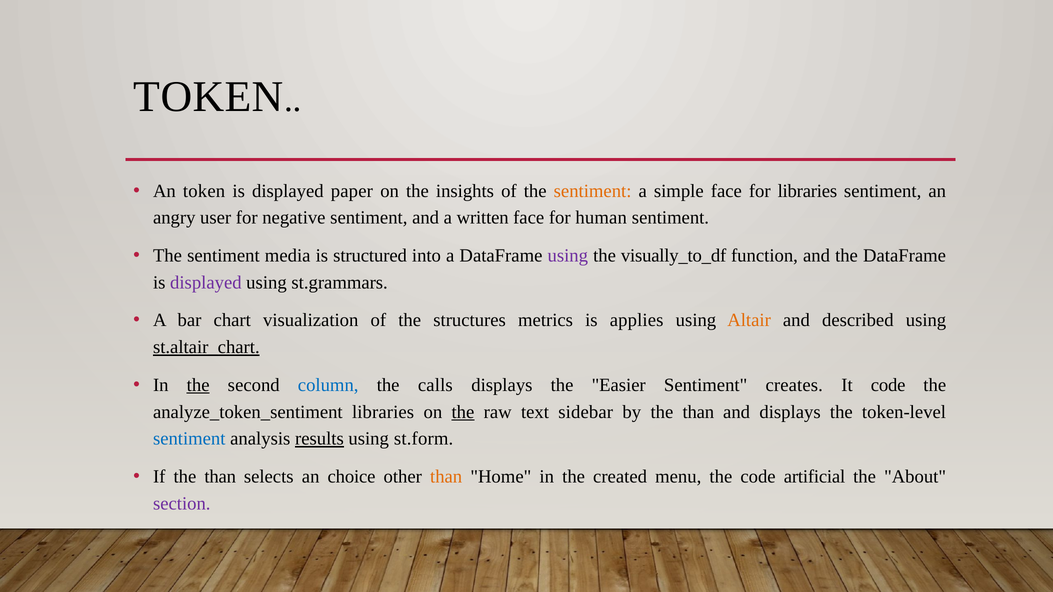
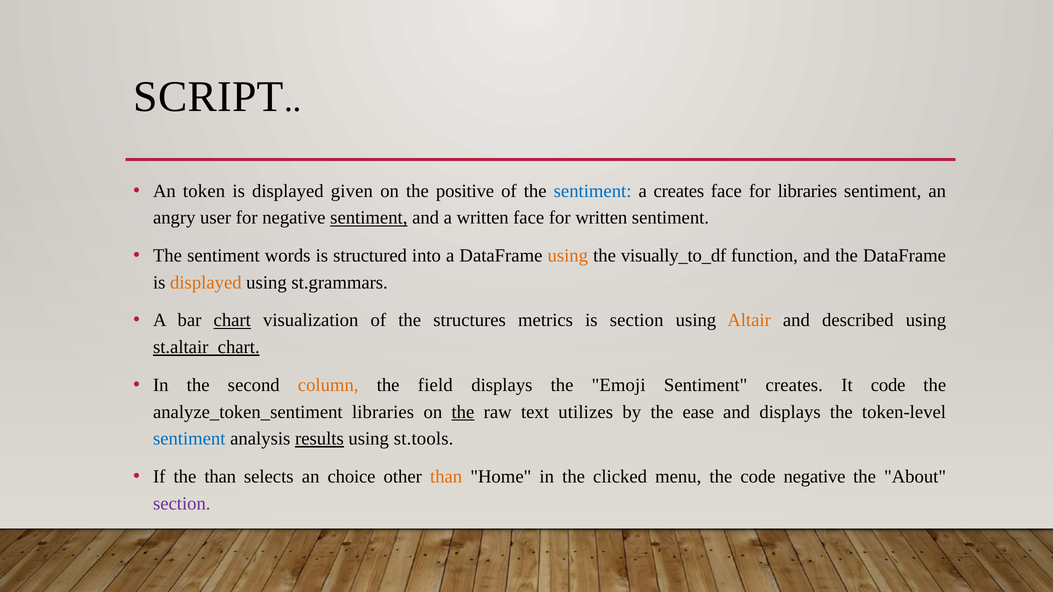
TOKEN at (208, 97): TOKEN -> SCRIPT
paper: paper -> given
insights: insights -> positive
sentiment at (593, 191) colour: orange -> blue
a simple: simple -> creates
sentiment at (369, 218) underline: none -> present
for human: human -> written
media: media -> words
using at (568, 256) colour: purple -> orange
displayed at (206, 283) colour: purple -> orange
chart underline: none -> present
is applies: applies -> section
the at (198, 385) underline: present -> none
column colour: blue -> orange
calls: calls -> field
Easier: Easier -> Emoji
sidebar: sidebar -> utilizes
by the than: than -> ease
st.form: st.form -> st.tools
created: created -> clicked
code artificial: artificial -> negative
